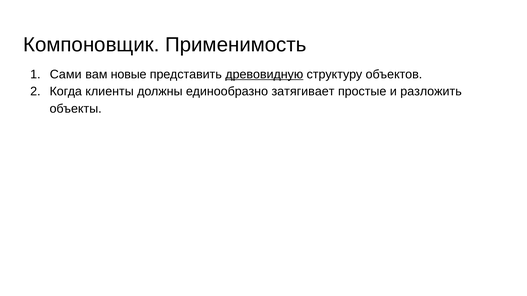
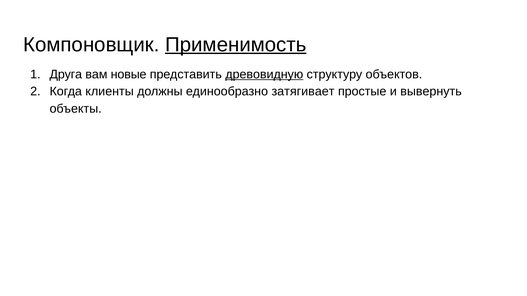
Применимость underline: none -> present
Сами: Сами -> Друга
разложить: разложить -> вывернуть
